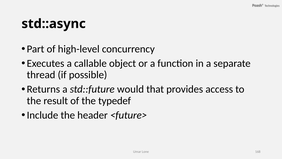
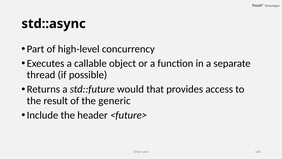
typedef: typedef -> generic
